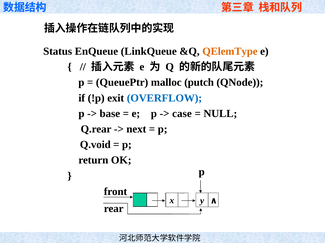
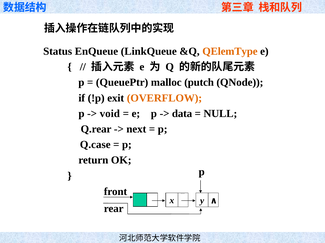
OVERFLOW colour: blue -> orange
base: base -> void
case: case -> data
Q.void: Q.void -> Q.case
